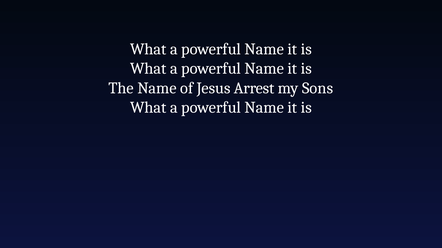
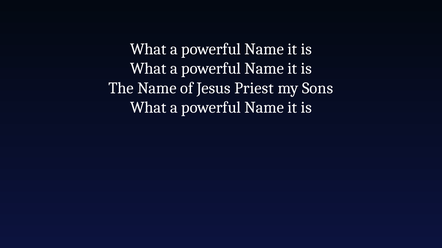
Arrest: Arrest -> Priest
